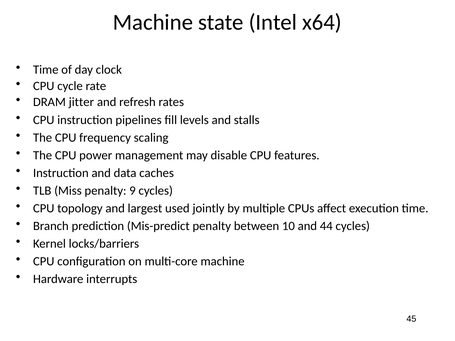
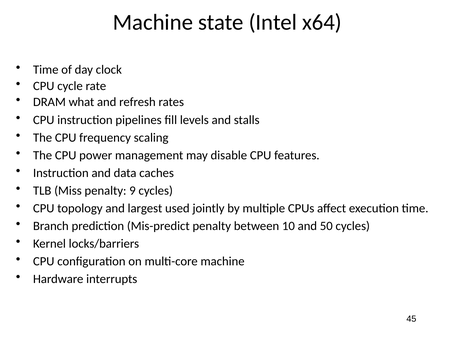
jitter: jitter -> what
44: 44 -> 50
